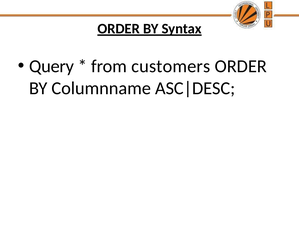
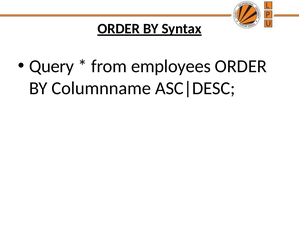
customers: customers -> employees
